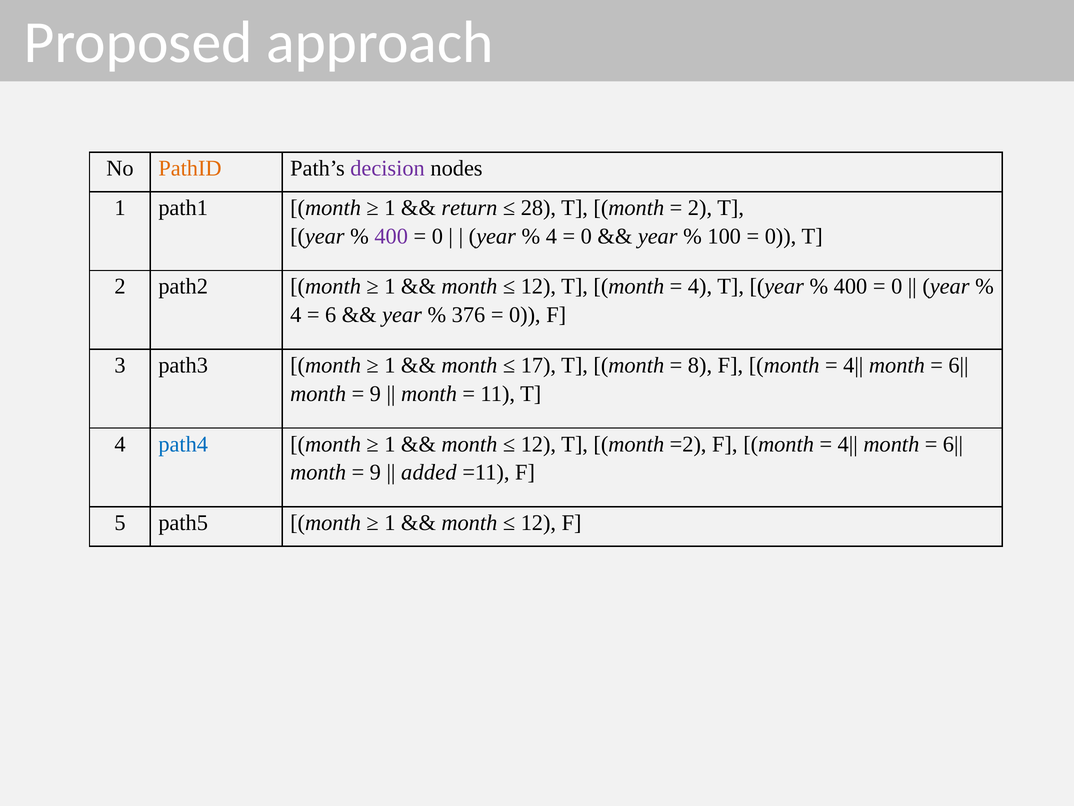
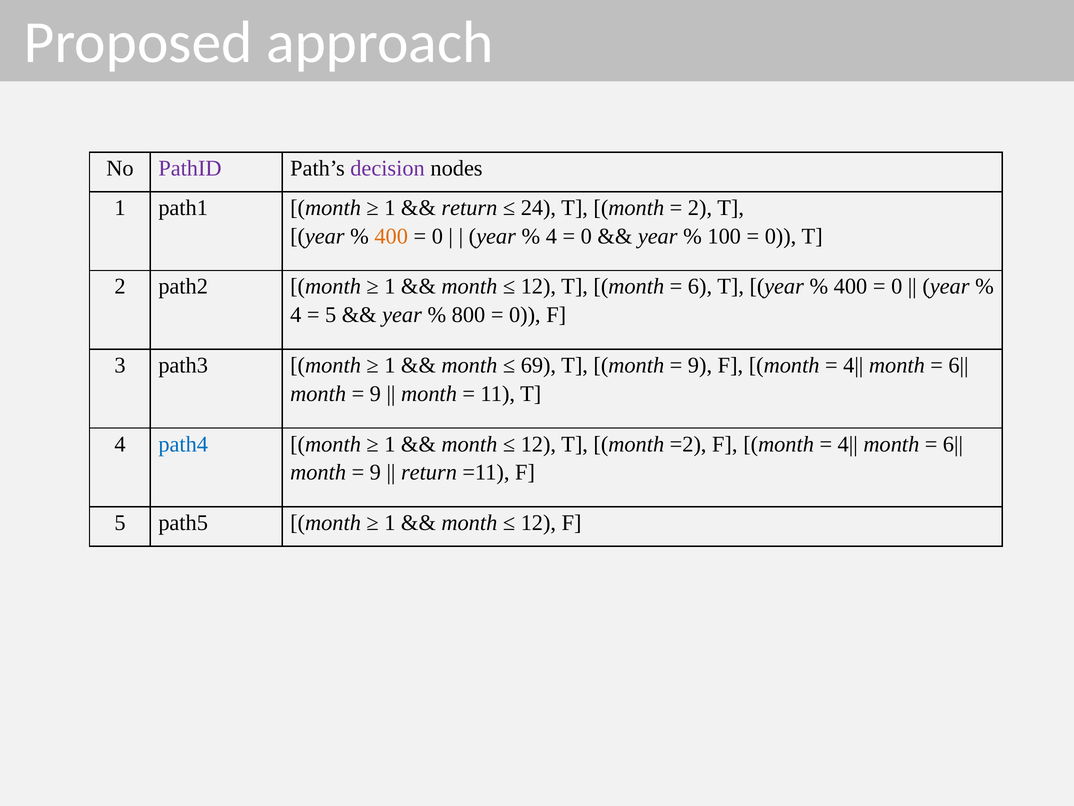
PathID colour: orange -> purple
28: 28 -> 24
400 at (391, 236) colour: purple -> orange
4 at (700, 286): 4 -> 6
6 at (331, 315): 6 -> 5
376: 376 -> 800
17: 17 -> 69
8 at (700, 365): 8 -> 9
added at (429, 472): added -> return
